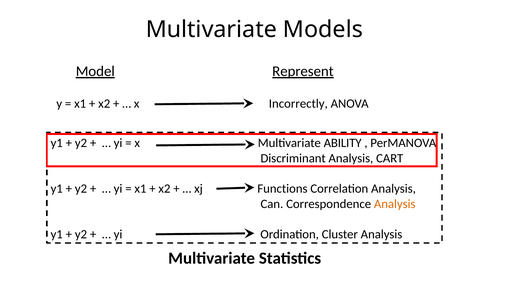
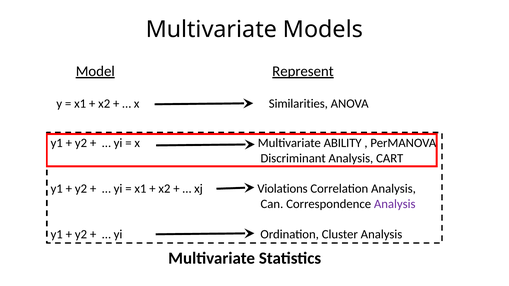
Incorrectly: Incorrectly -> Similarities
Functions: Functions -> Violations
Analysis at (395, 204) colour: orange -> purple
